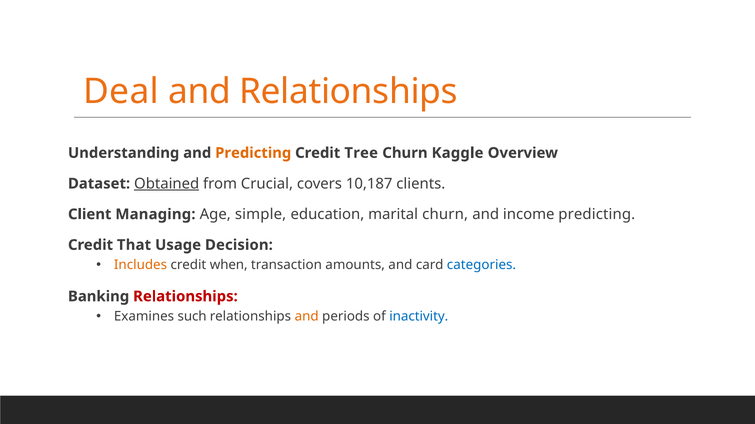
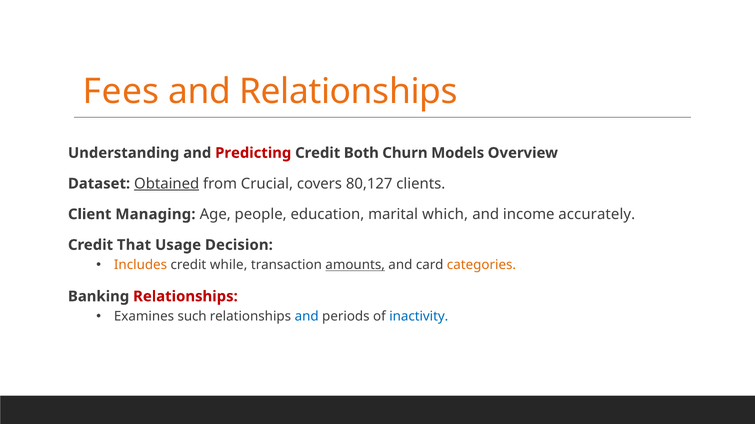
Deal: Deal -> Fees
Predicting at (253, 153) colour: orange -> red
Tree: Tree -> Both
Kaggle: Kaggle -> Models
10,187: 10,187 -> 80,127
simple: simple -> people
marital churn: churn -> which
income predicting: predicting -> accurately
when: when -> while
amounts underline: none -> present
categories colour: blue -> orange
and at (307, 317) colour: orange -> blue
